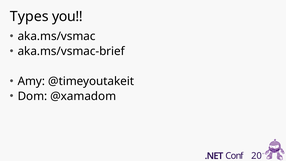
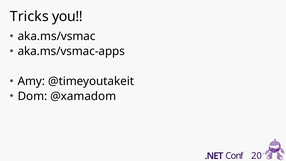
Types: Types -> Tricks
aka.ms/vsmac-brief: aka.ms/vsmac-brief -> aka.ms/vsmac-apps
